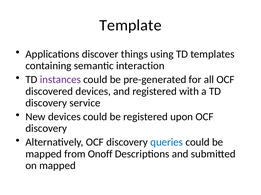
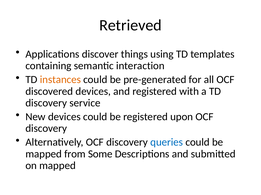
Template: Template -> Retrieved
instances colour: purple -> orange
Onoff: Onoff -> Some
